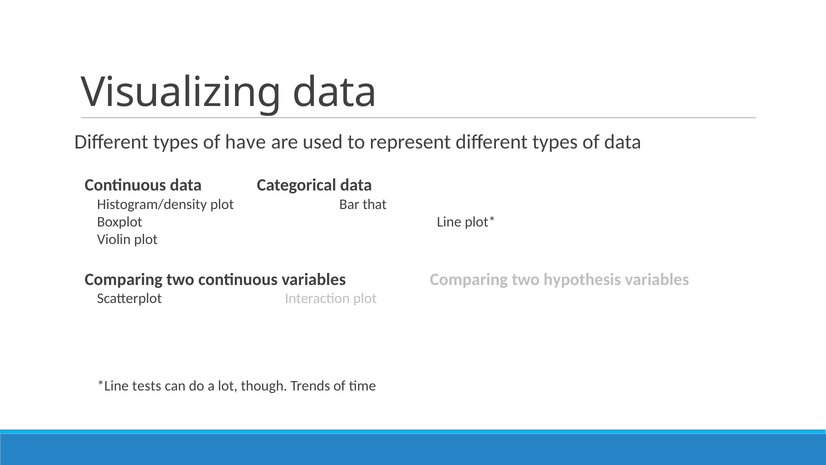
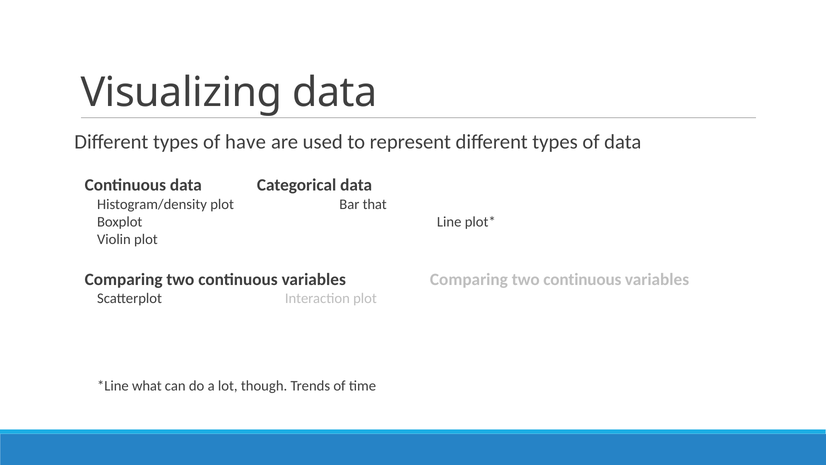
variables Comparing two hypothesis: hypothesis -> continuous
tests: tests -> what
